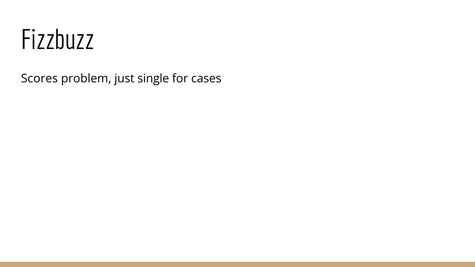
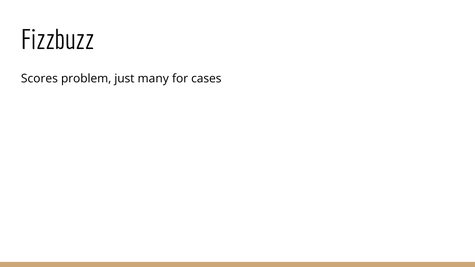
single: single -> many
